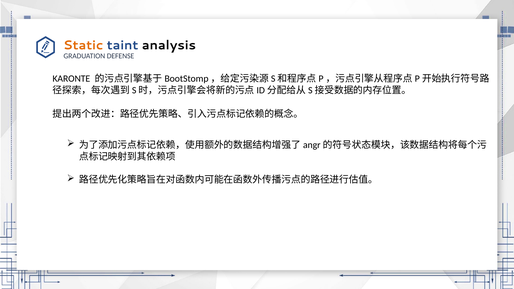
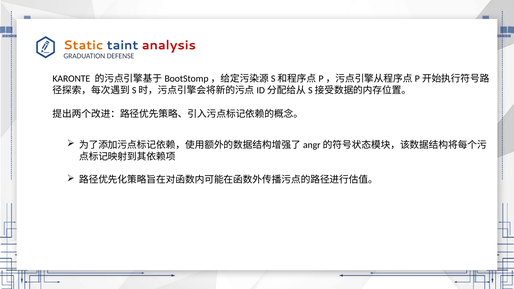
analysis colour: black -> red
